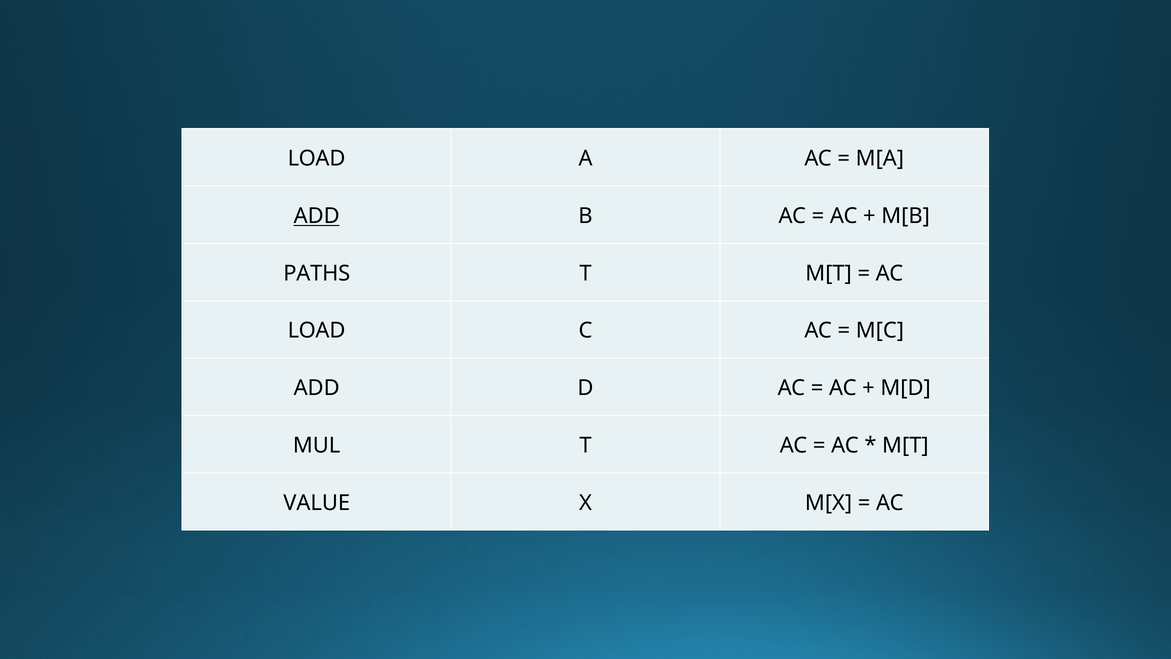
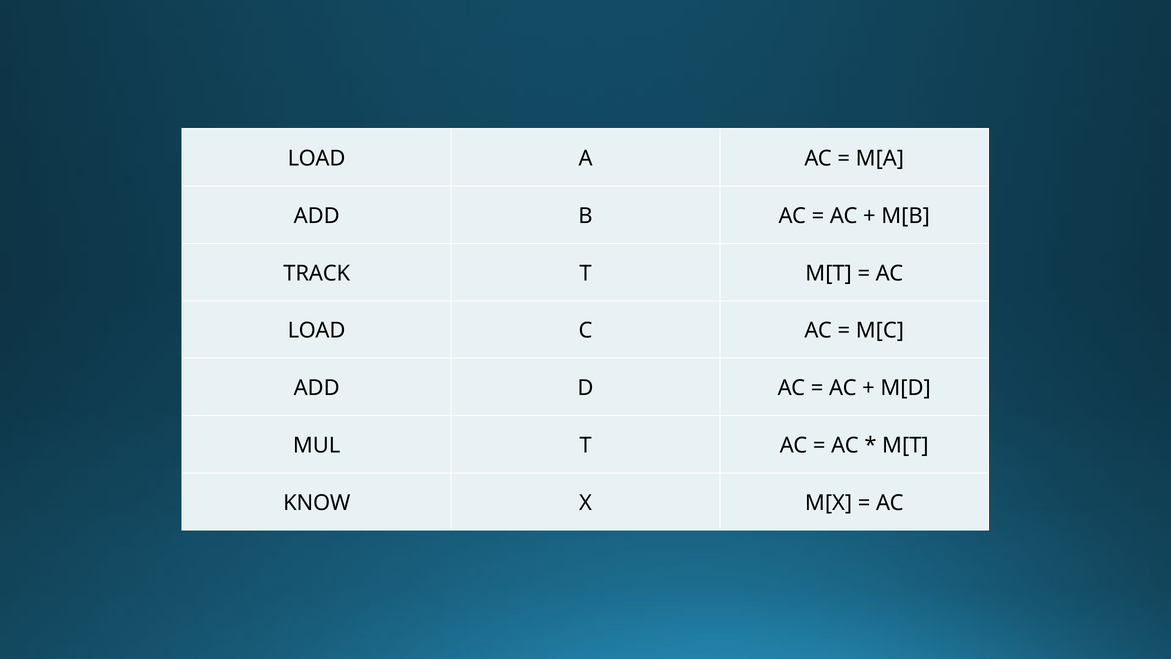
ADD at (317, 216) underline: present -> none
PATHS: PATHS -> TRACK
VALUE: VALUE -> KNOW
